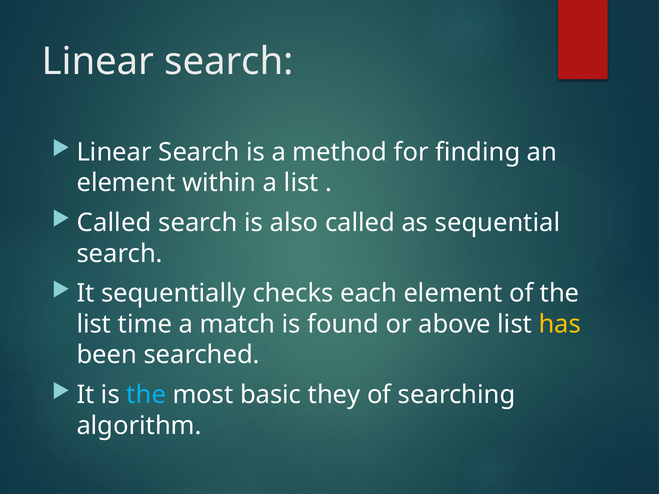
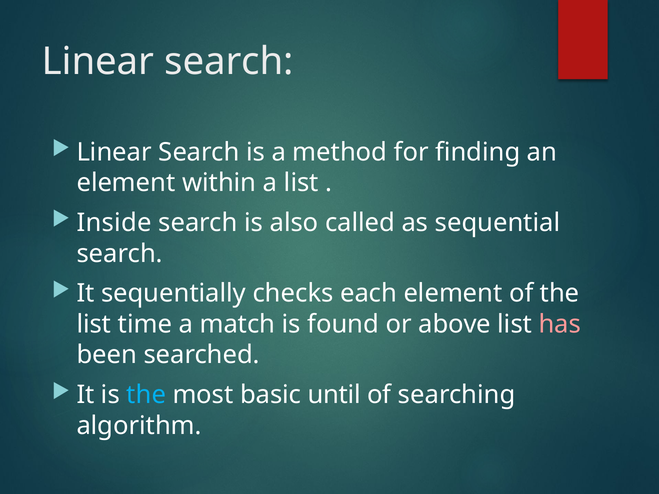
Called at (114, 223): Called -> Inside
has colour: yellow -> pink
they: they -> until
